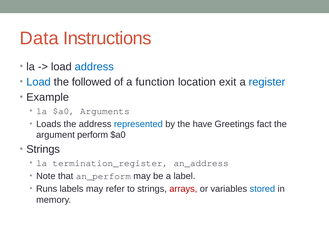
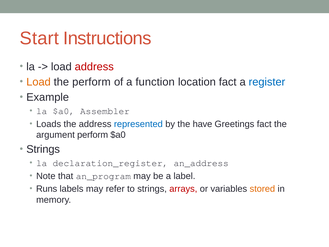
Data: Data -> Start
address at (94, 67) colour: blue -> red
Load at (39, 82) colour: blue -> orange
the followed: followed -> perform
location exit: exit -> fact
Arguments: Arguments -> Assembler
termination_register: termination_register -> declaration_register
an_perform: an_perform -> an_program
stored colour: blue -> orange
